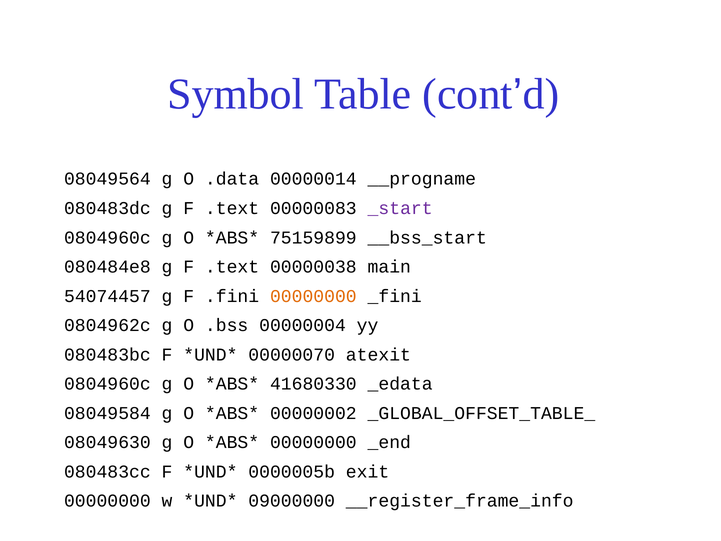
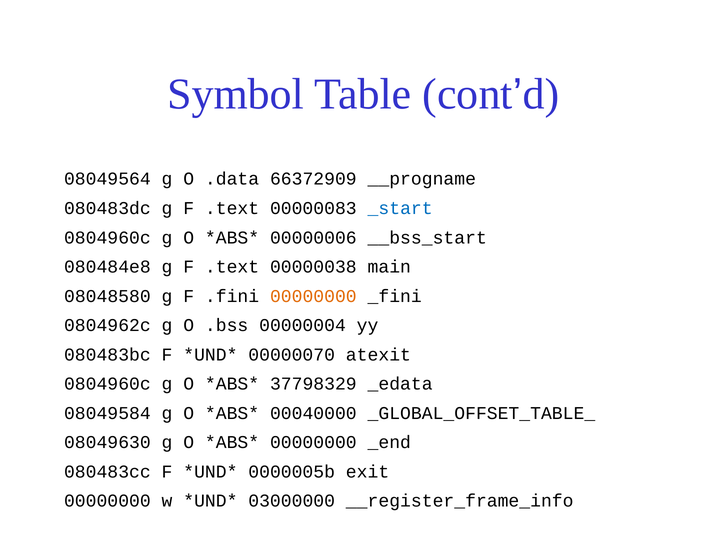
00000014: 00000014 -> 66372909
_start colour: purple -> blue
75159899: 75159899 -> 00000006
54074457: 54074457 -> 08048580
41680330: 41680330 -> 37798329
00000002: 00000002 -> 00040000
09000000: 09000000 -> 03000000
